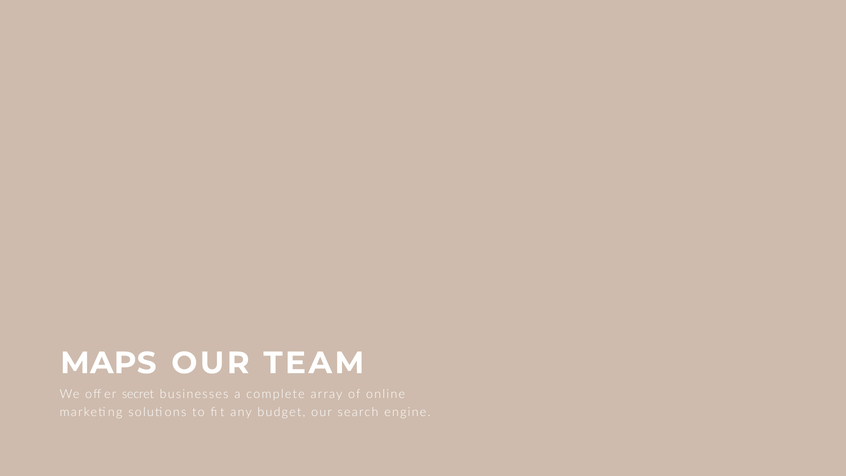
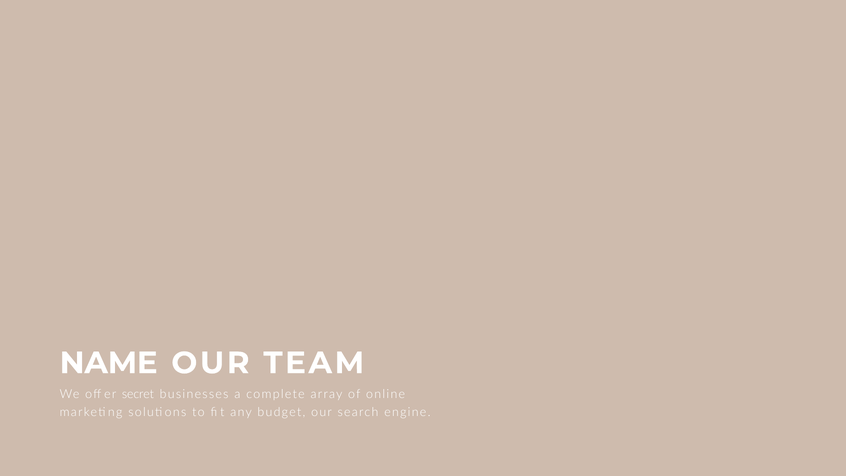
MAPS: MAPS -> NAME
